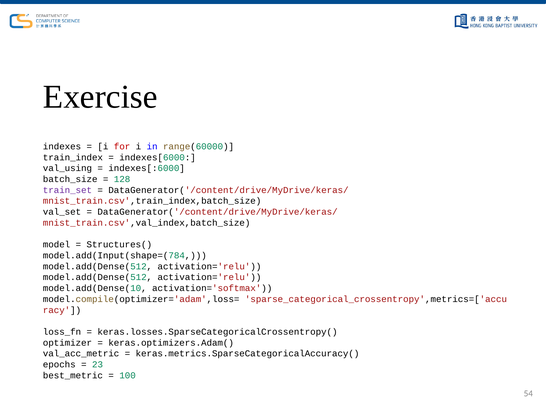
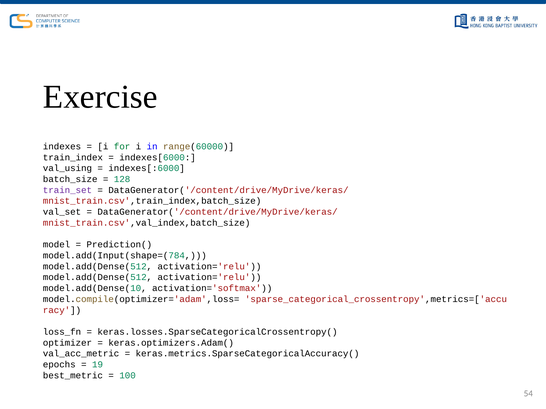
for colour: red -> green
Structures(: Structures( -> Prediction(
23: 23 -> 19
